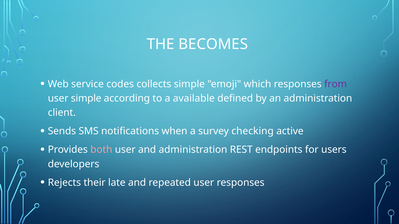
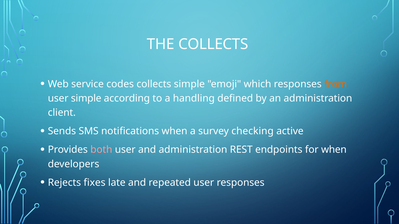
THE BECOMES: BECOMES -> COLLECTS
from colour: purple -> orange
available: available -> handling
for users: users -> when
their: their -> fixes
